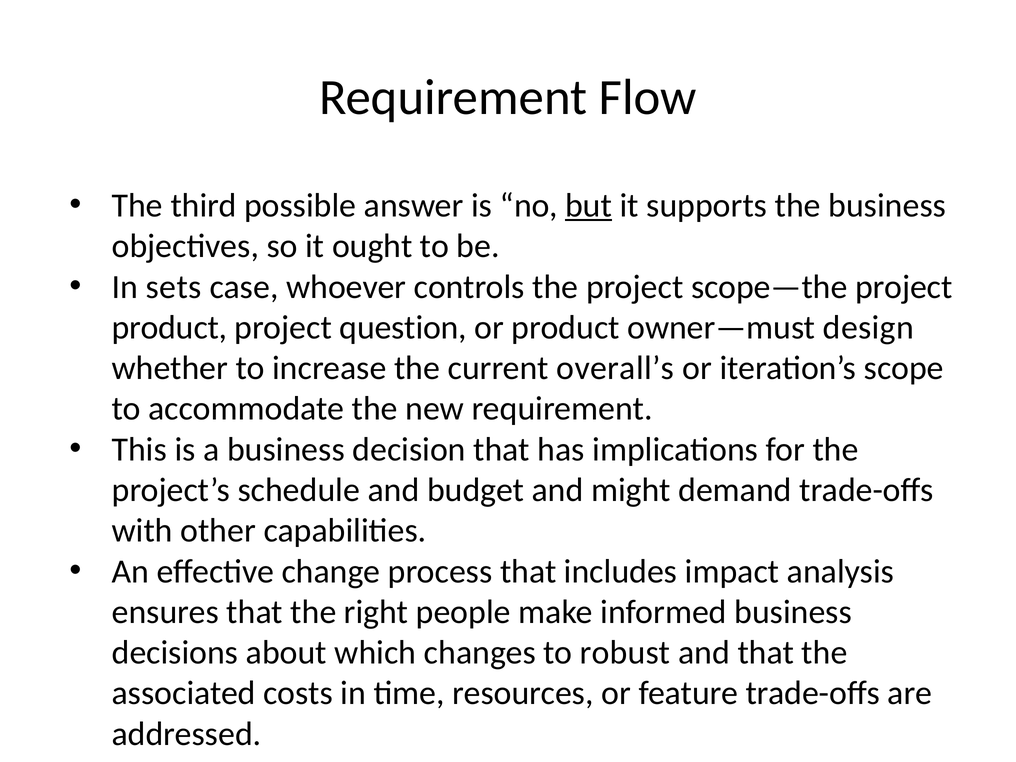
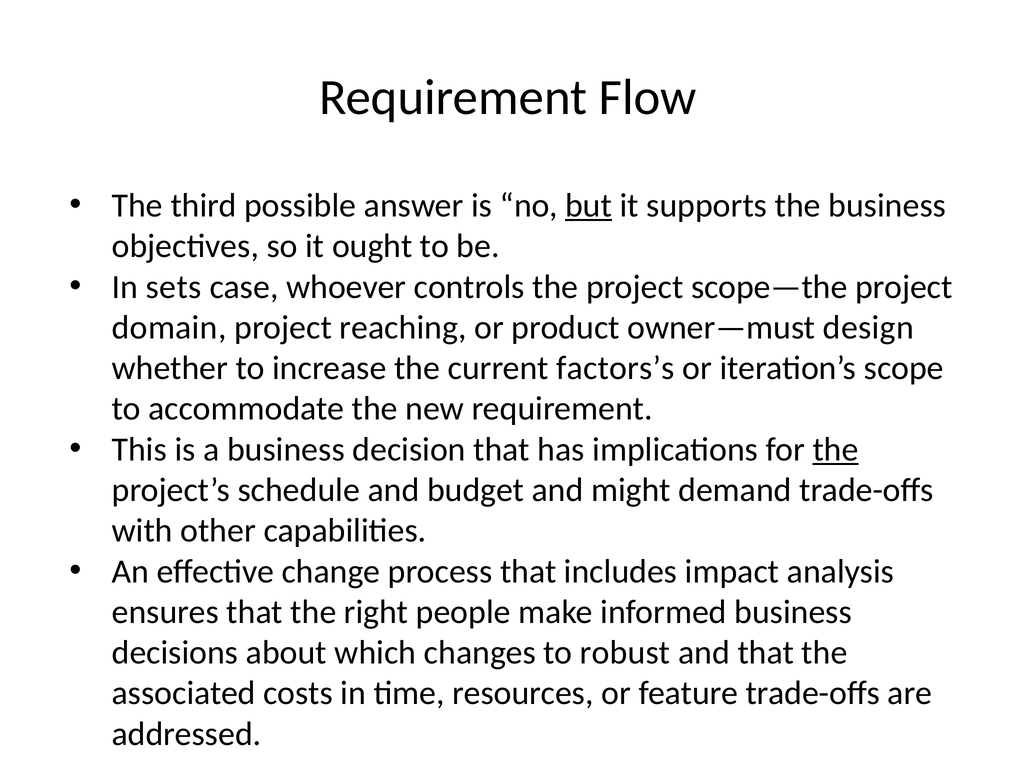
product at (169, 327): product -> domain
question: question -> reaching
overall’s: overall’s -> factors’s
the at (836, 449) underline: none -> present
